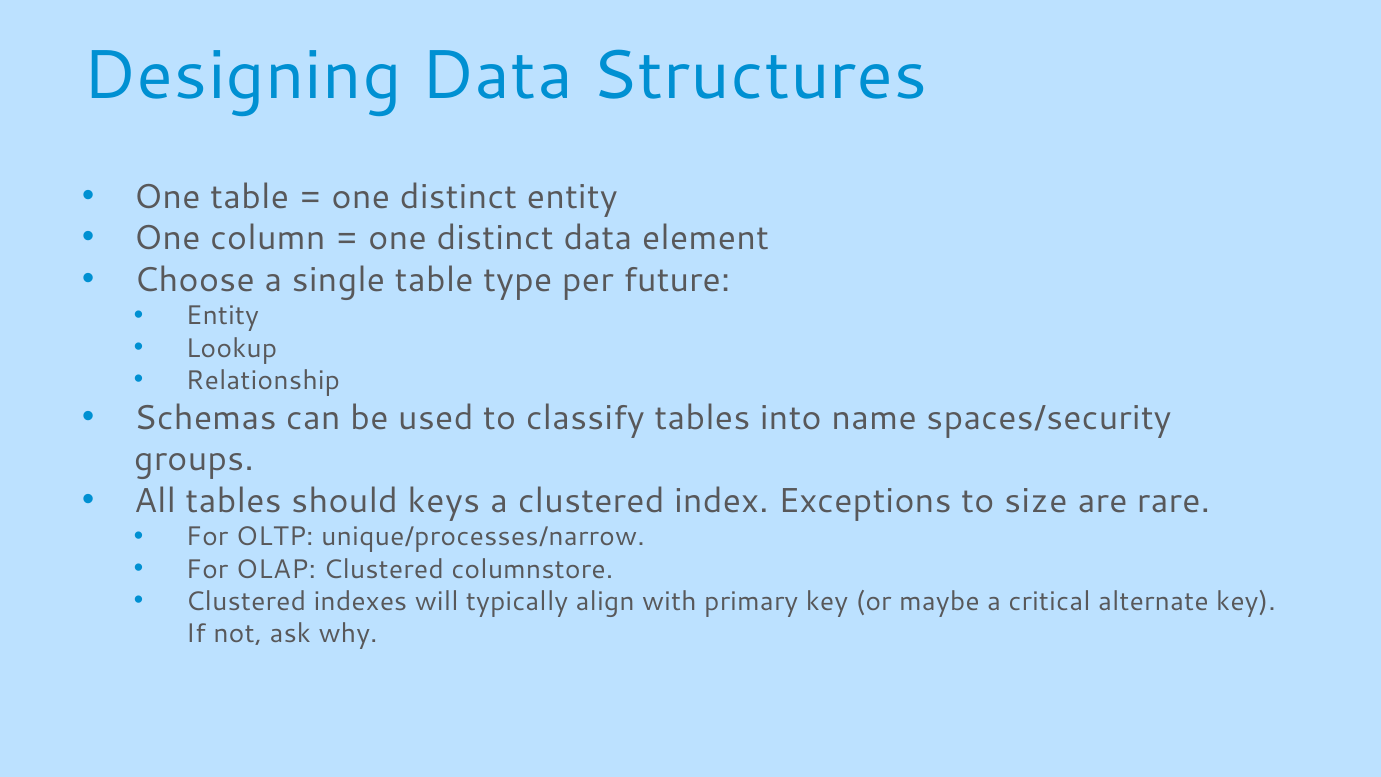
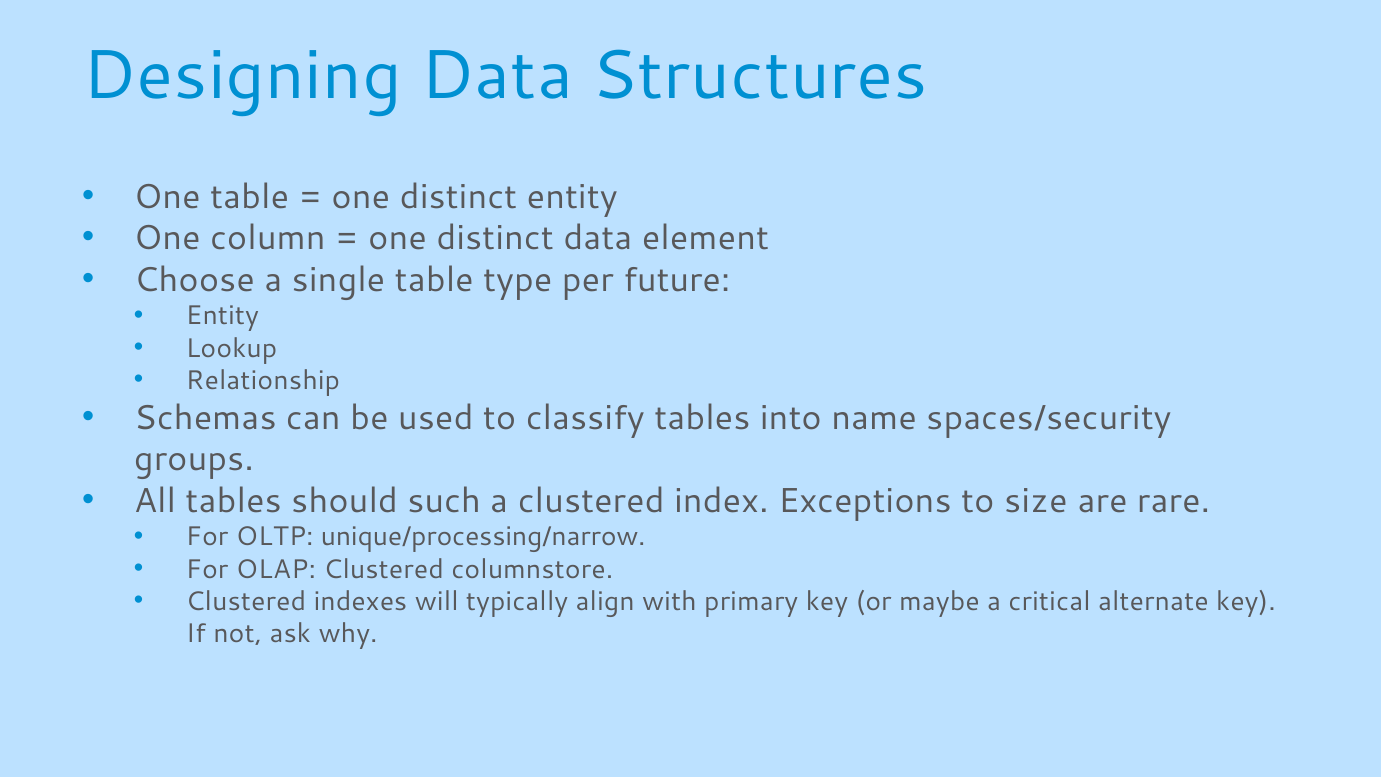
keys: keys -> such
unique/processes/narrow: unique/processes/narrow -> unique/processing/narrow
